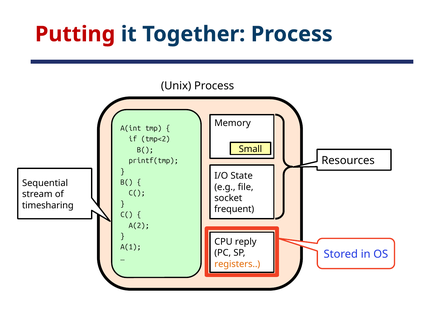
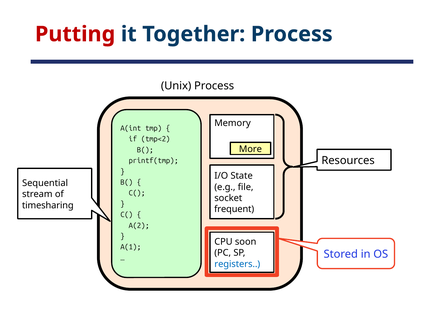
Small: Small -> More
reply: reply -> soon
registers colour: orange -> blue
